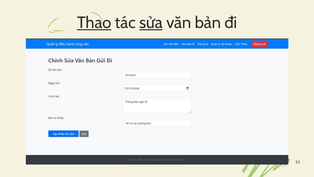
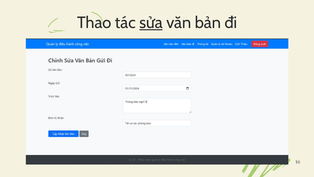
Thao underline: present -> none
